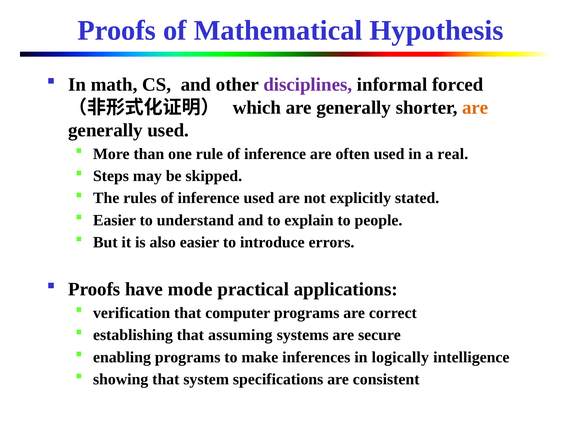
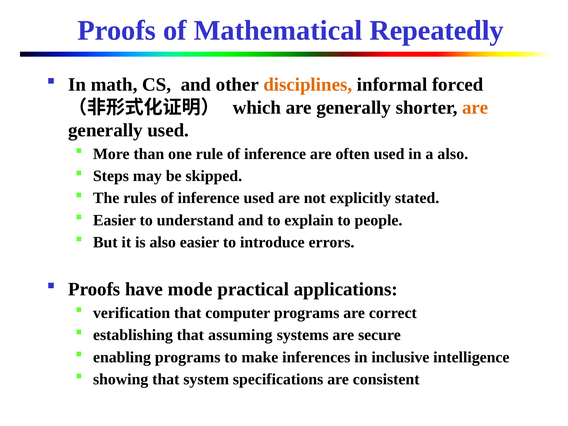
Hypothesis: Hypothesis -> Repeatedly
disciplines colour: purple -> orange
a real: real -> also
logically: logically -> inclusive
